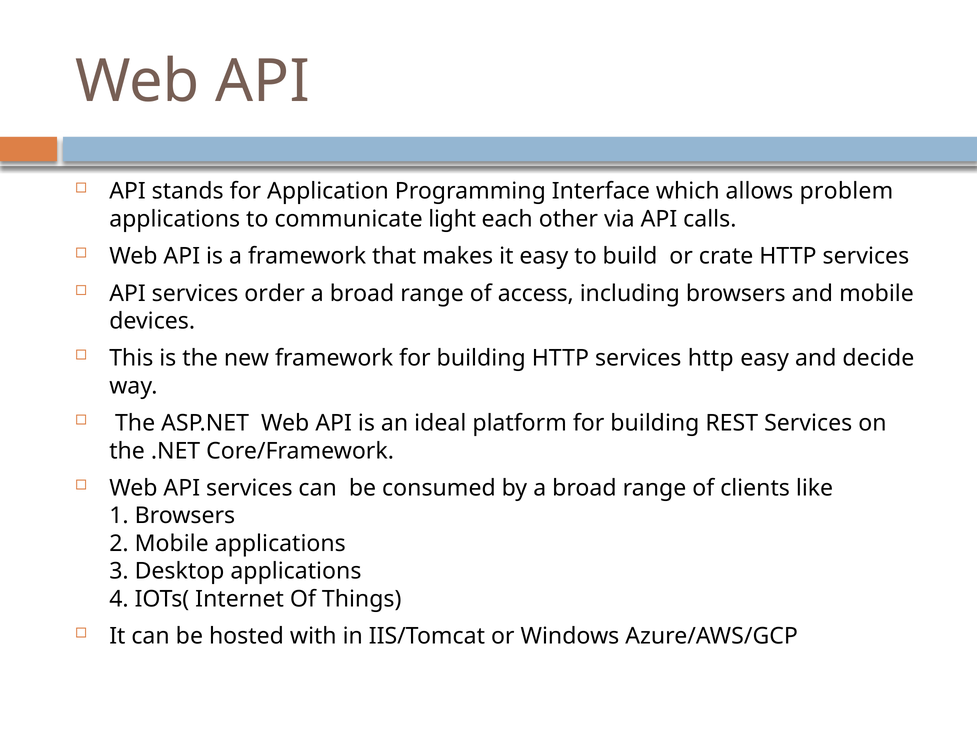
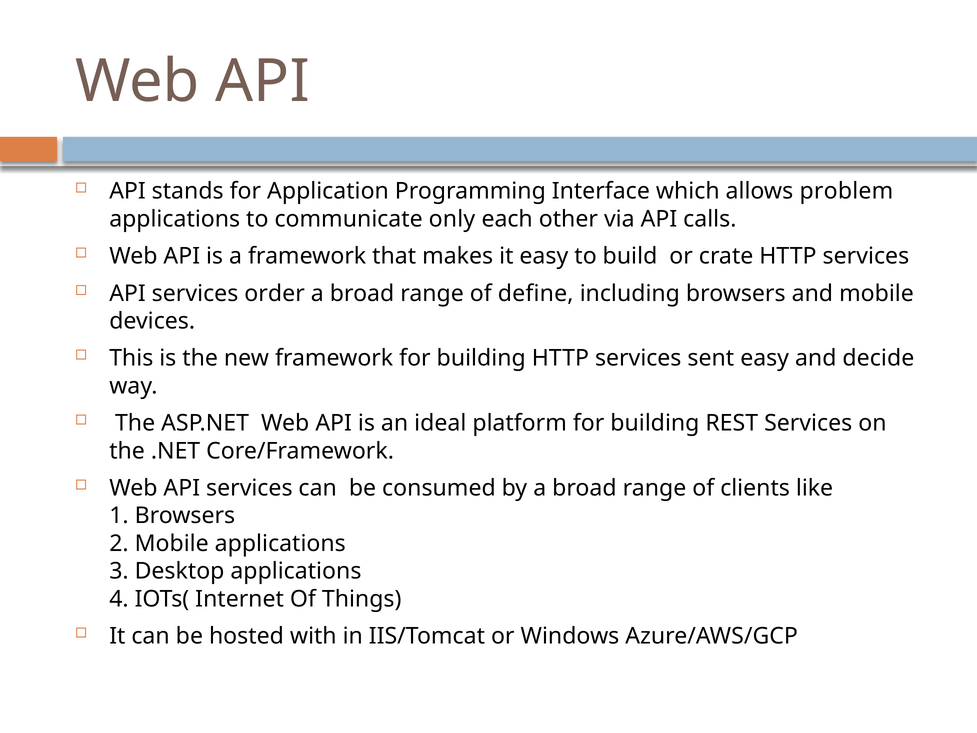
light: light -> only
access: access -> define
services http: http -> sent
